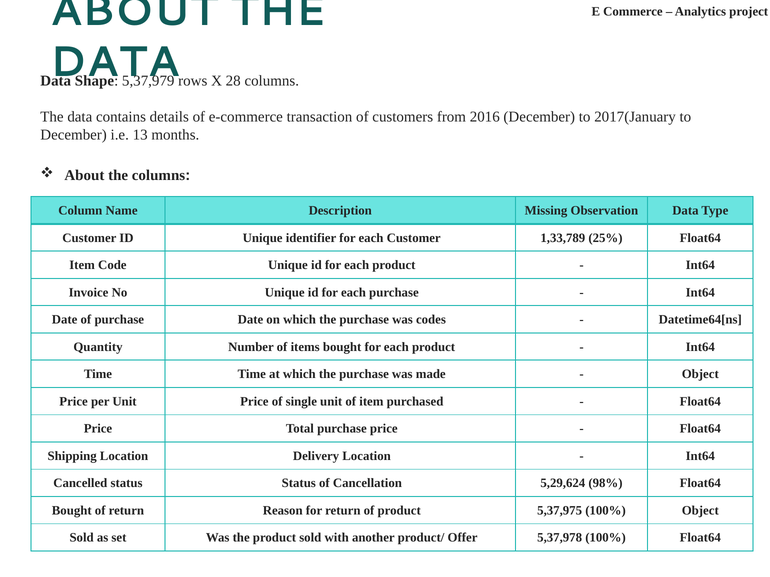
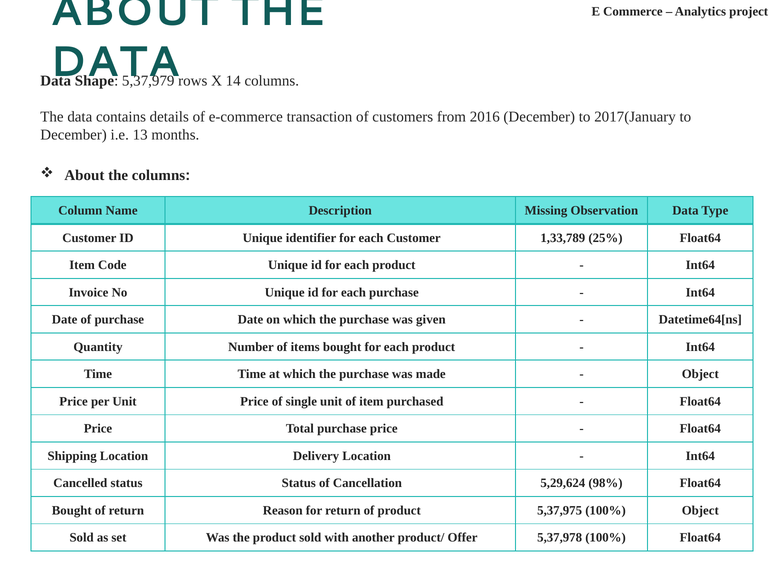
28: 28 -> 14
codes: codes -> given
